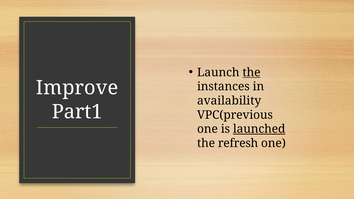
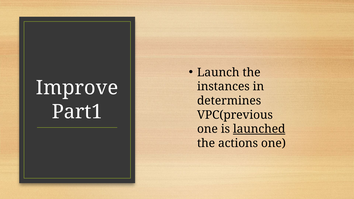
the at (252, 72) underline: present -> none
availability: availability -> determines
refresh: refresh -> actions
